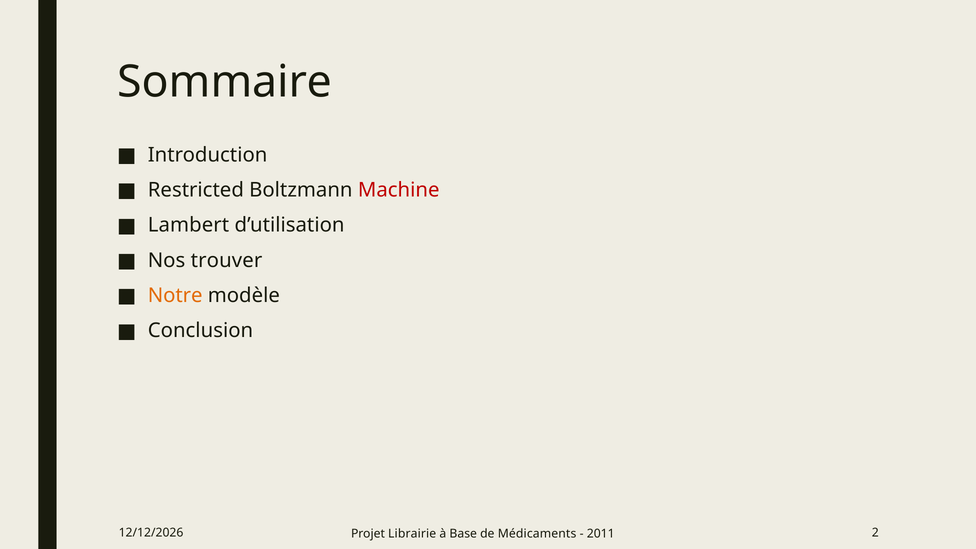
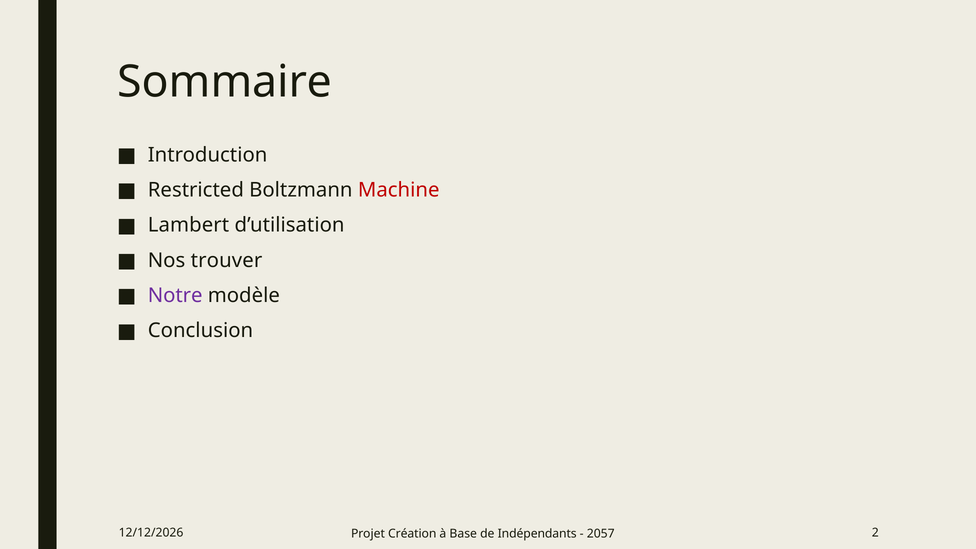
Notre colour: orange -> purple
Librairie: Librairie -> Création
Médicaments: Médicaments -> Indépendants
2011: 2011 -> 2057
